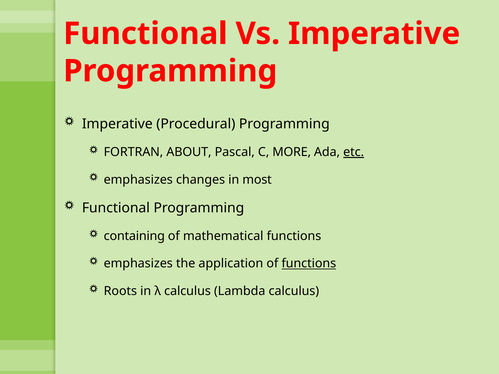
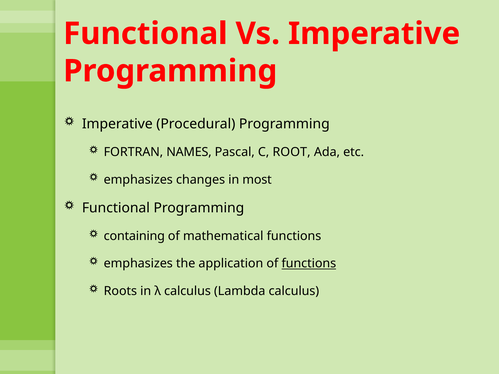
ABOUT: ABOUT -> NAMES
MORE: MORE -> ROOT
etc underline: present -> none
